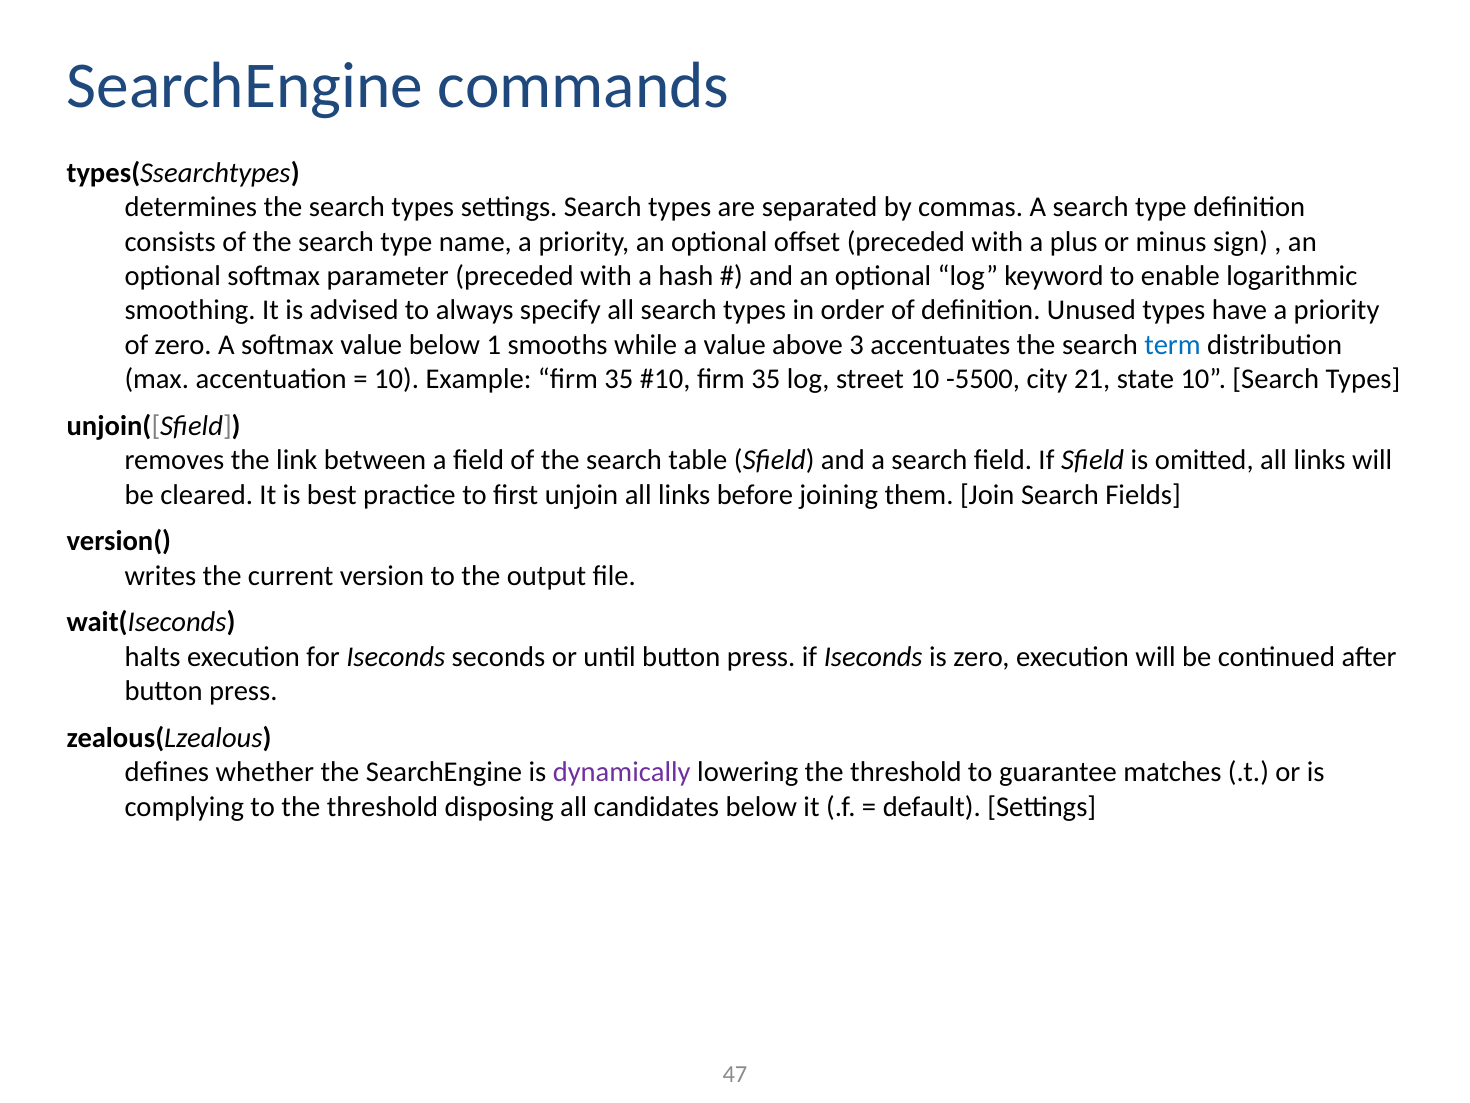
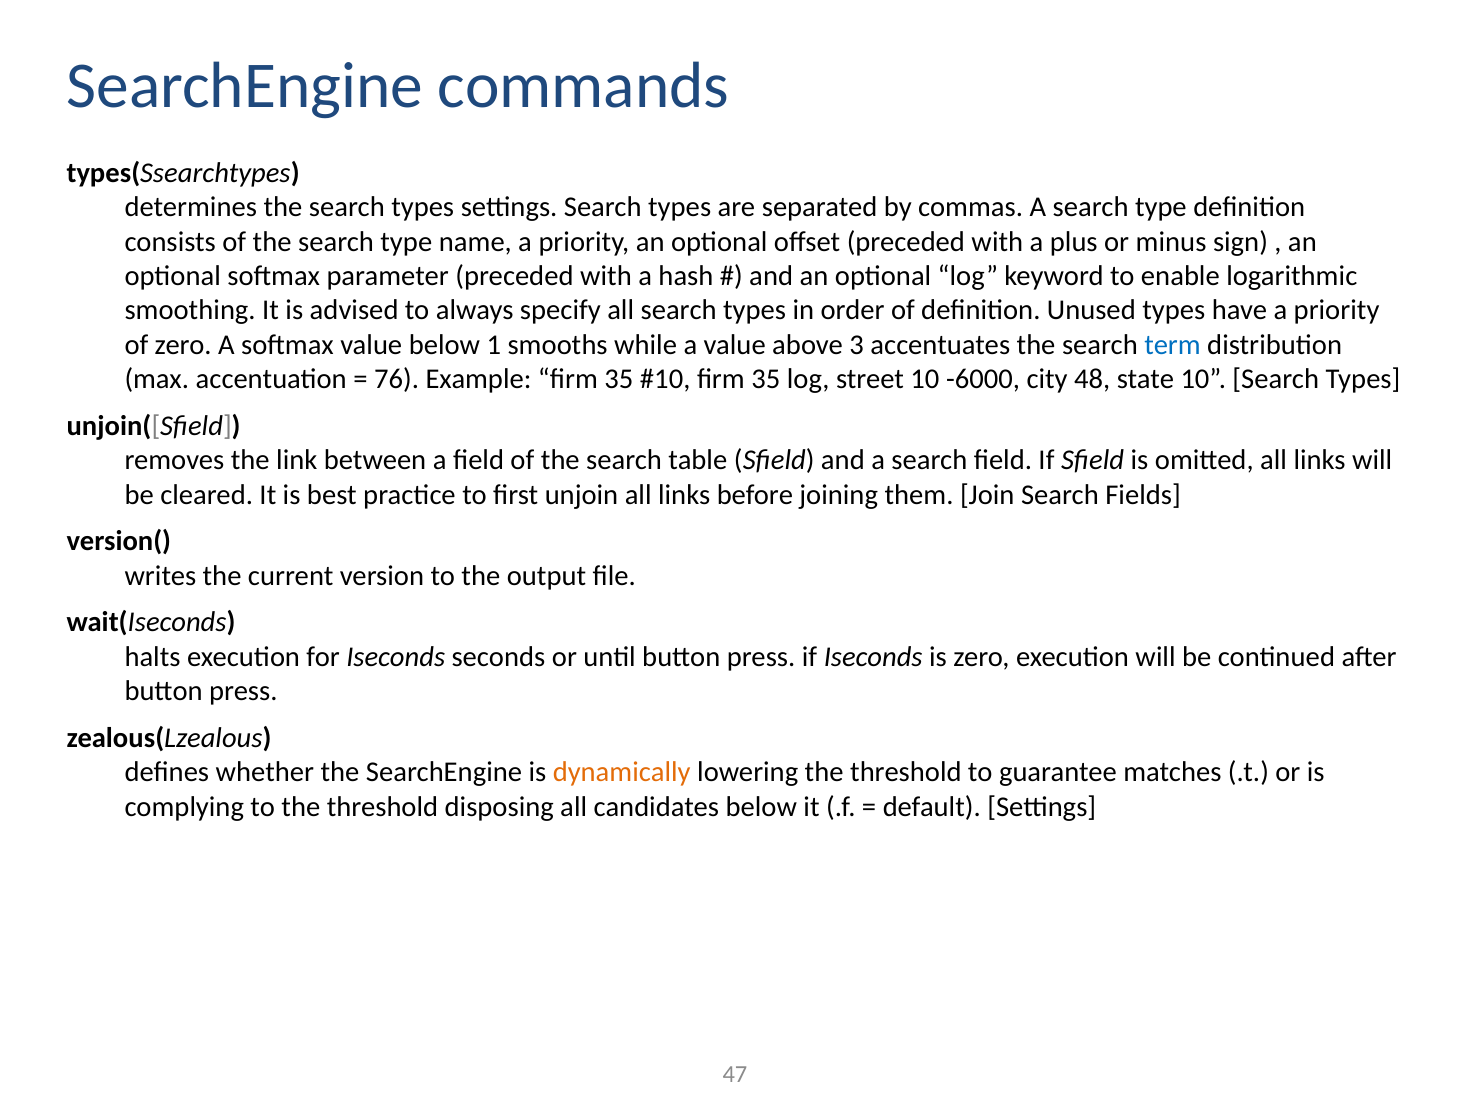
10 at (397, 379): 10 -> 76
-5500: -5500 -> -6000
21: 21 -> 48
dynamically colour: purple -> orange
